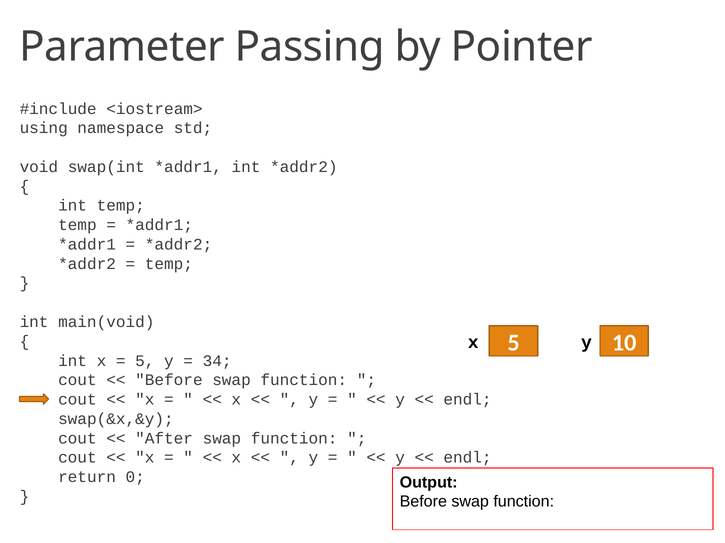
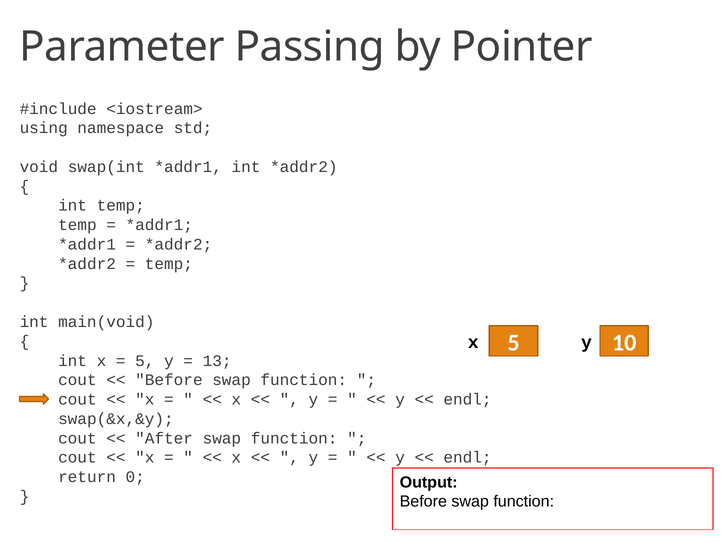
34: 34 -> 13
